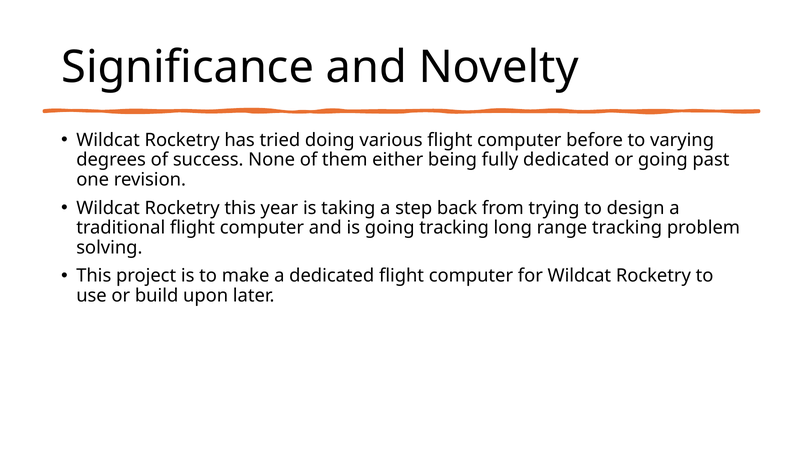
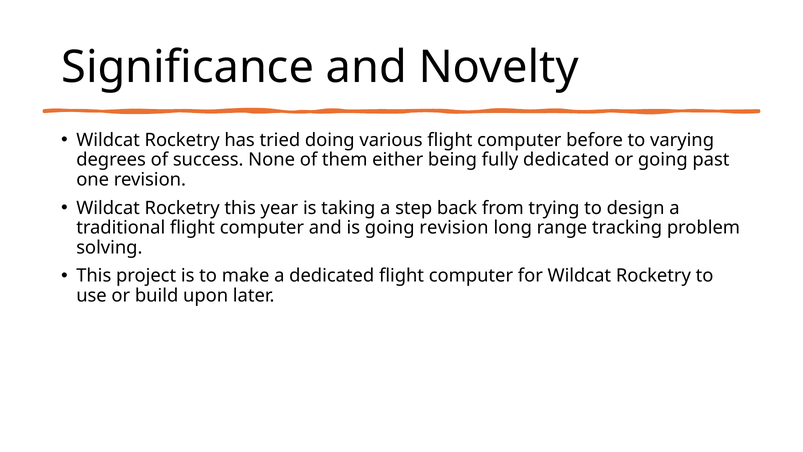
going tracking: tracking -> revision
